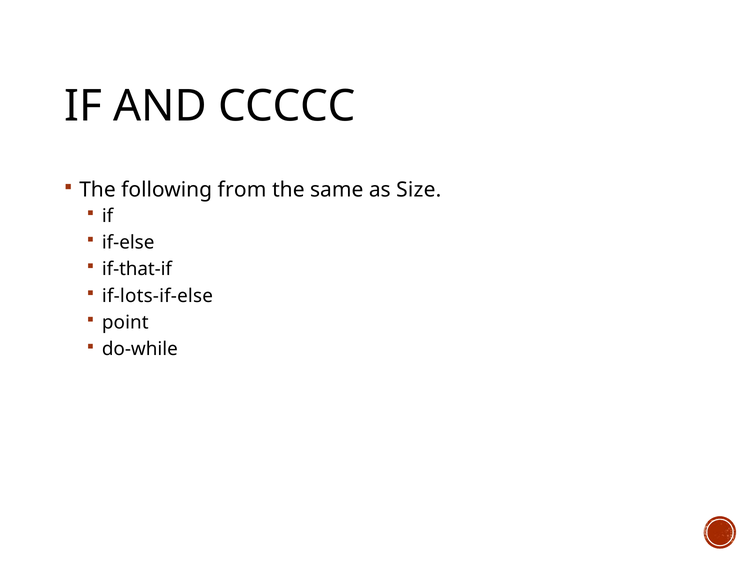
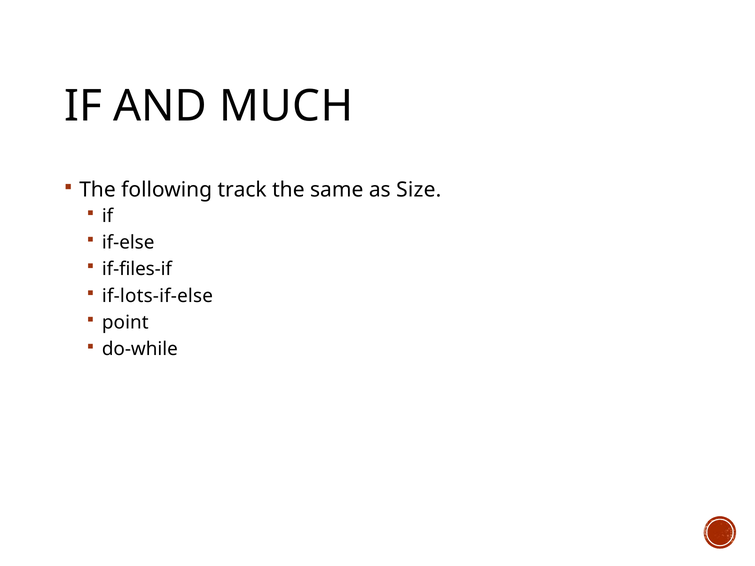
CCCCC: CCCCC -> MUCH
from: from -> track
if-that-if: if-that-if -> if-files-if
